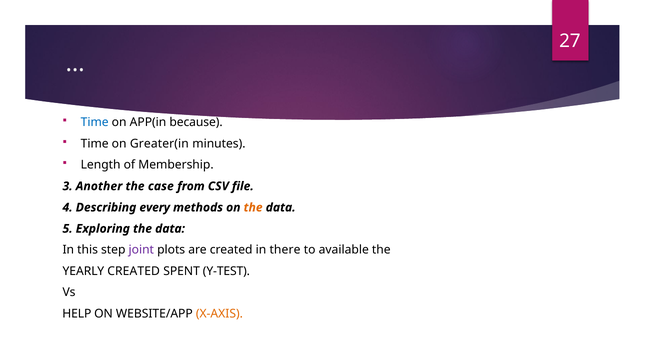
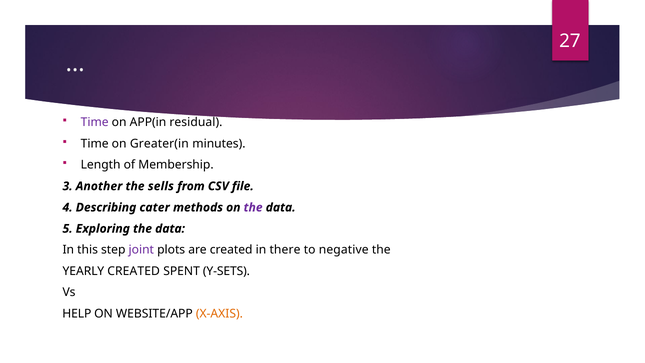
Time at (95, 122) colour: blue -> purple
because: because -> residual
case: case -> sells
every: every -> cater
the at (253, 207) colour: orange -> purple
available: available -> negative
Y-TEST: Y-TEST -> Y-SETS
